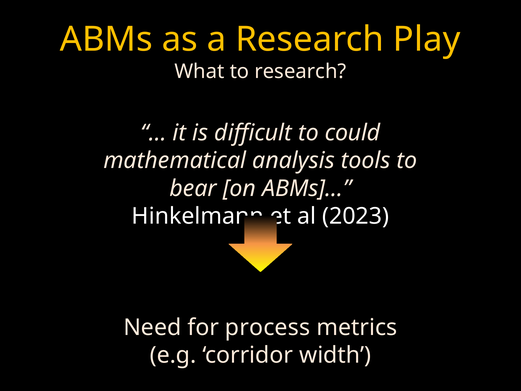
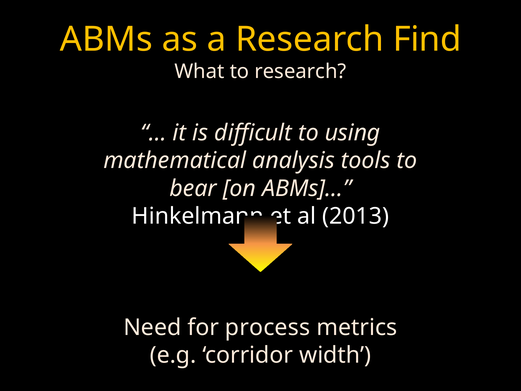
Play: Play -> Find
could: could -> using
2023: 2023 -> 2013
